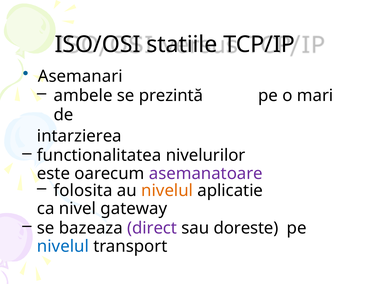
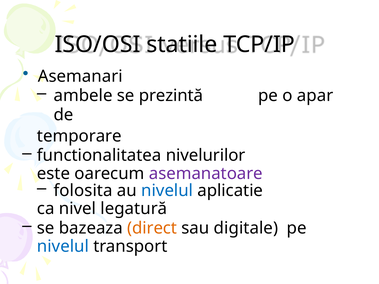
mari: mari -> apar
intarzierea: intarzierea -> temporare
nivelul at (167, 191) colour: orange -> blue
gateway: gateway -> legatură
direct colour: purple -> orange
doreste: doreste -> digitale
